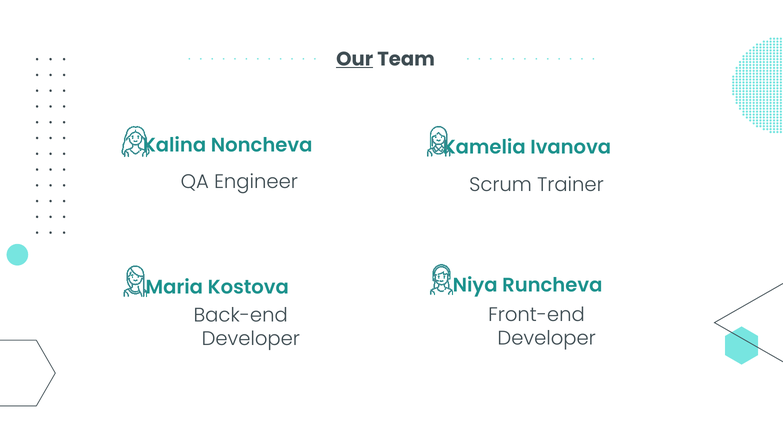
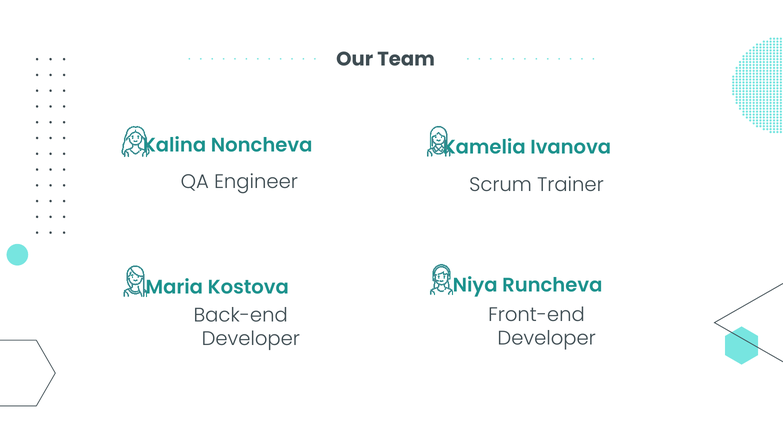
Our underline: present -> none
